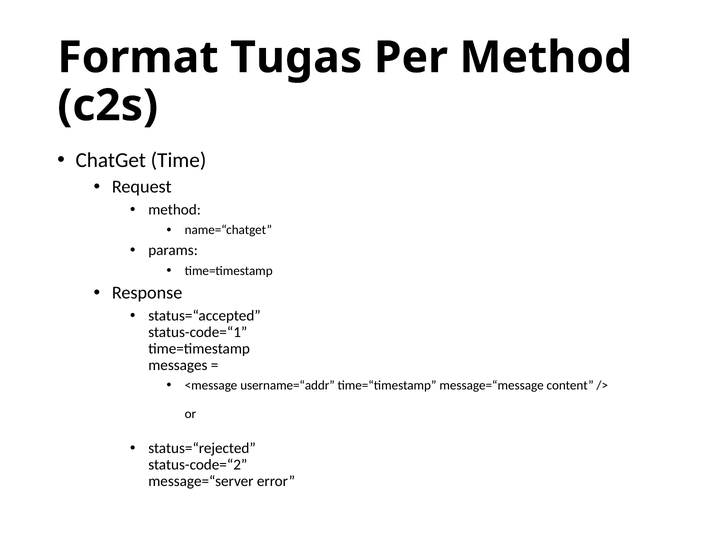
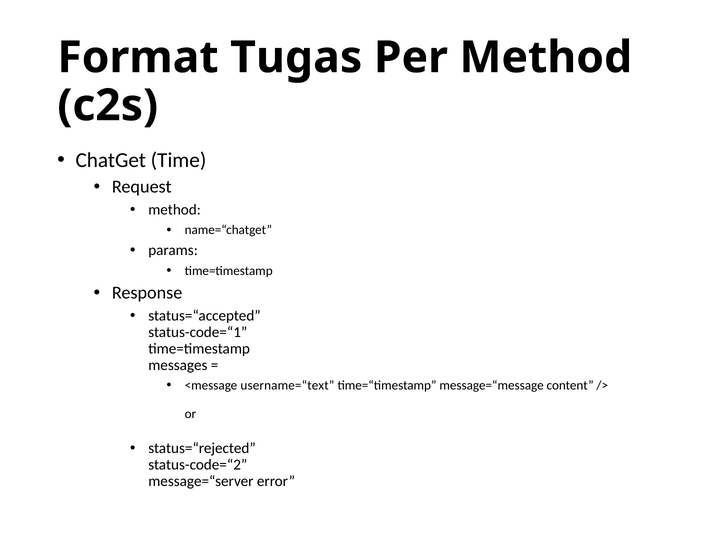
username=“addr: username=“addr -> username=“text
